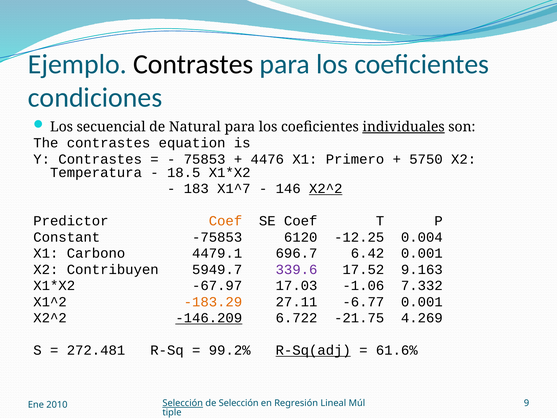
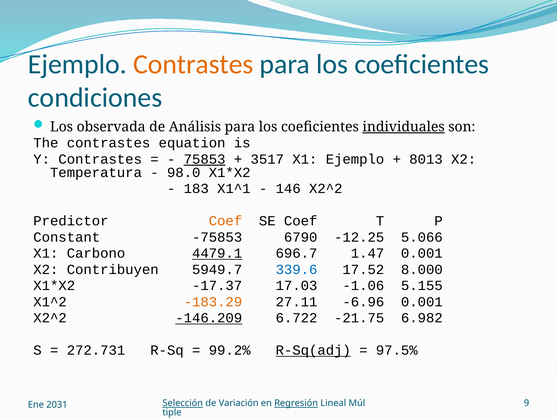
Contrastes at (193, 64) colour: black -> orange
secuencial: secuencial -> observada
Natural: Natural -> Análisis
75853 underline: none -> present
4476: 4476 -> 3517
X1 Primero: Primero -> Ejemplo
5750: 5750 -> 8013
18.5: 18.5 -> 98.0
X1^7: X1^7 -> X1^1
X2^2 at (326, 189) underline: present -> none
6120: 6120 -> 6790
0.004: 0.004 -> 5.066
4479.1 underline: none -> present
6.42: 6.42 -> 1.47
339.6 colour: purple -> blue
9.163: 9.163 -> 8.000
-67.97: -67.97 -> -17.37
7.332: 7.332 -> 5.155
-6.77: -6.77 -> -6.96
4.269: 4.269 -> 6.982
272.481: 272.481 -> 272.731
61.6%: 61.6% -> 97.5%
de Selección: Selección -> Variación
Regresión underline: none -> present
2010: 2010 -> 2031
